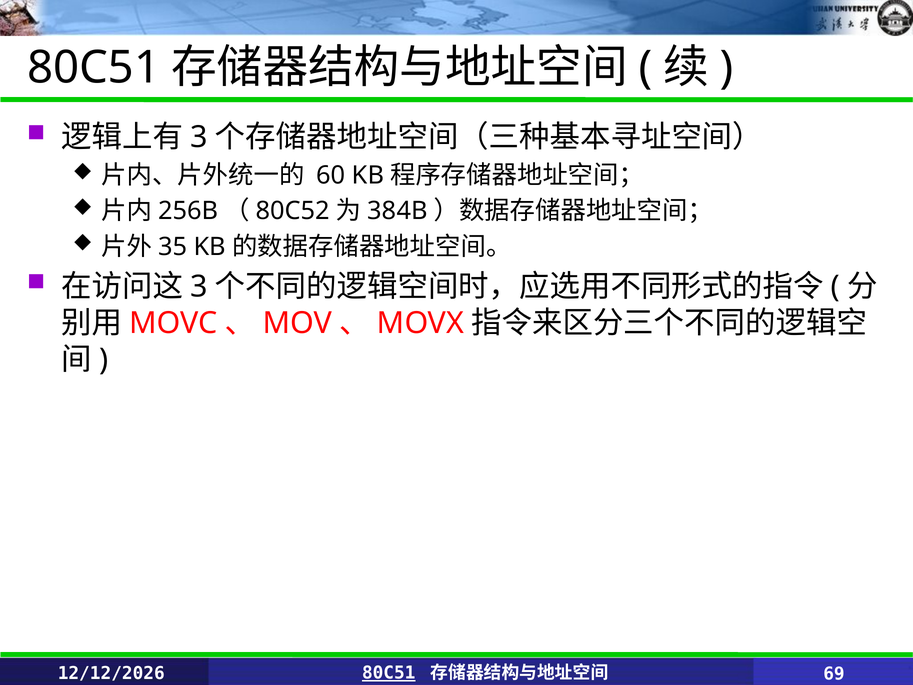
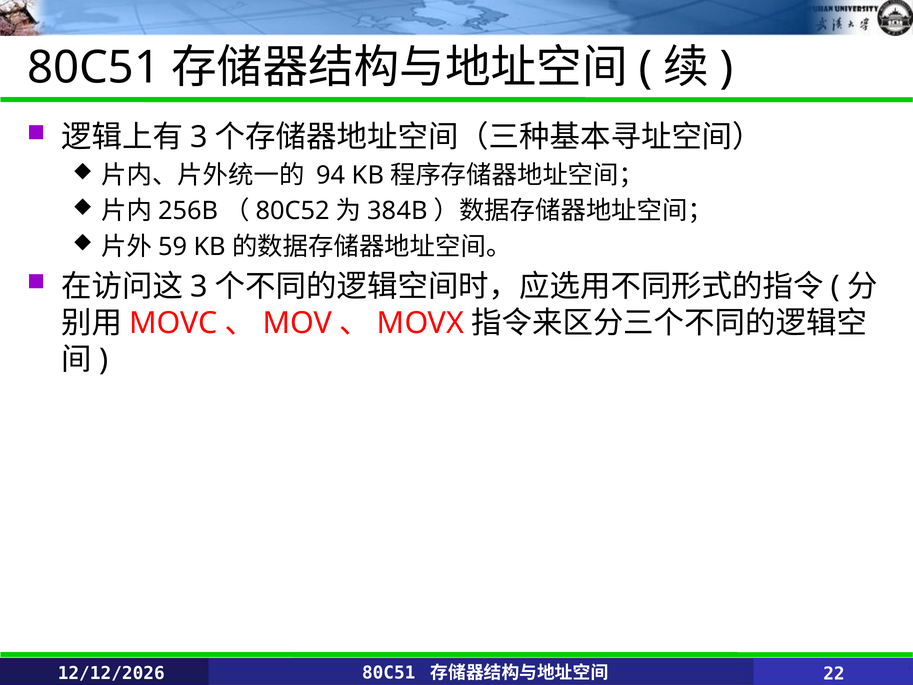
60: 60 -> 94
35: 35 -> 59
80C51 at (389, 673) underline: present -> none
69: 69 -> 22
